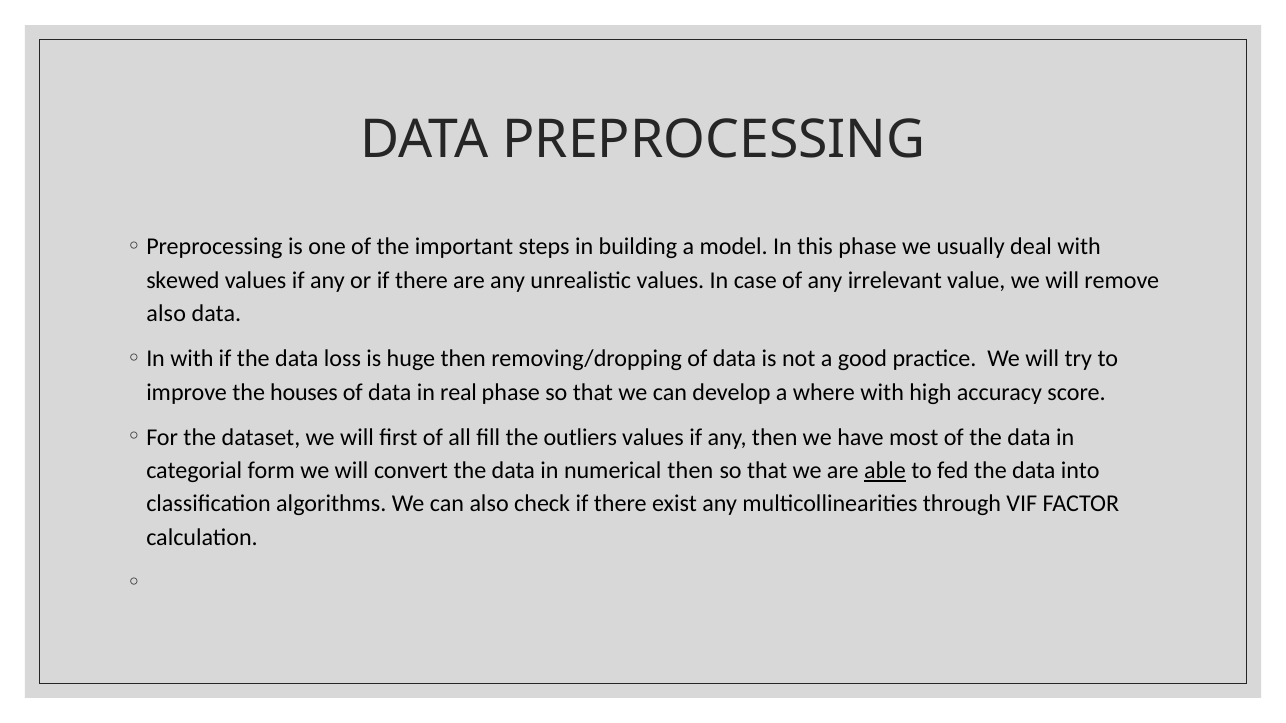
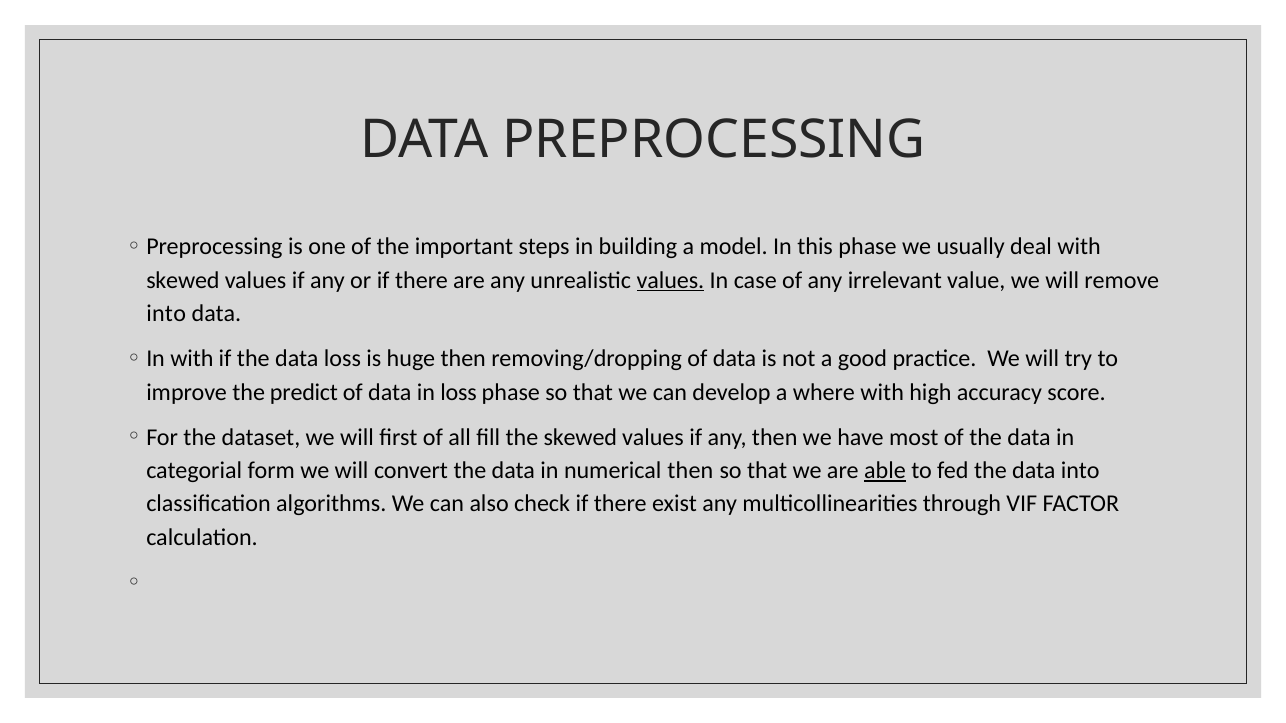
values at (670, 280) underline: none -> present
also at (166, 314): also -> into
houses: houses -> predict
in real: real -> loss
the outliers: outliers -> skewed
